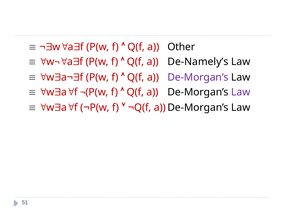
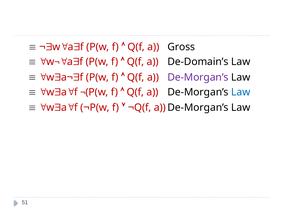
Other: Other -> Gross
De-Namely’s: De-Namely’s -> De-Domain’s
Law at (241, 92) colour: purple -> blue
